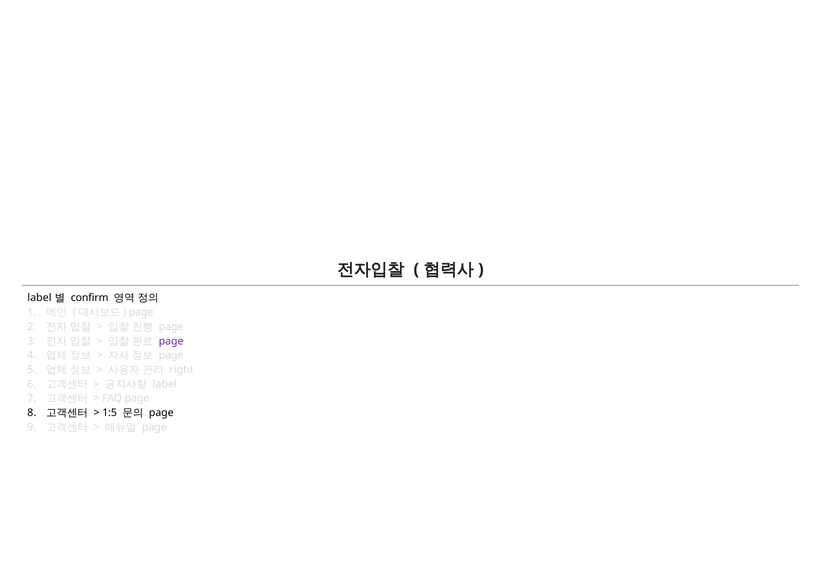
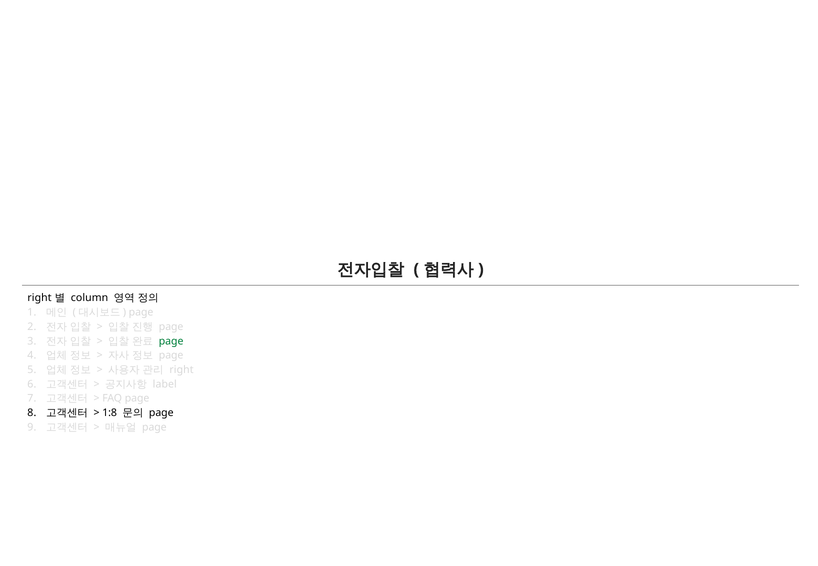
label at (39, 298): label -> right
confirm: confirm -> column
page at (171, 341) colour: purple -> green
1:5: 1:5 -> 1:8
